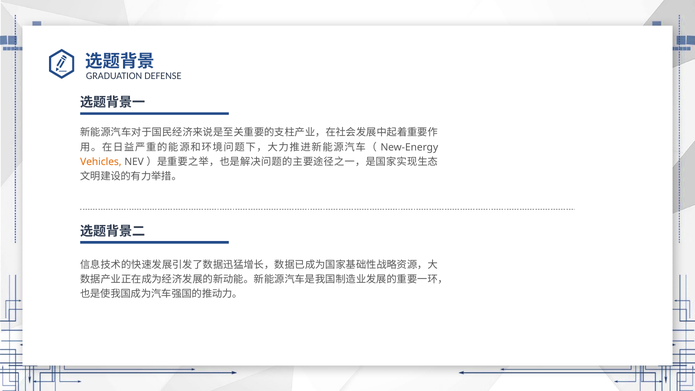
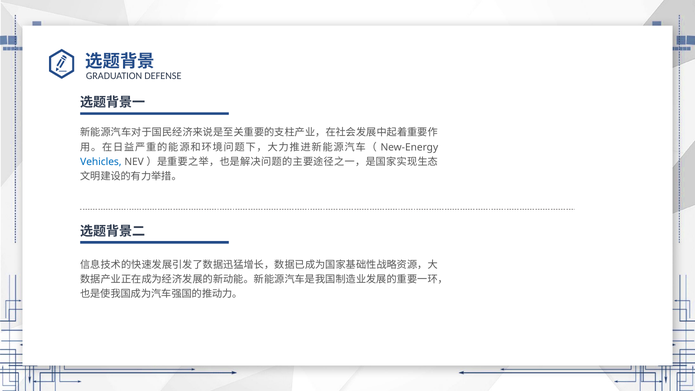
Vehicles colour: orange -> blue
